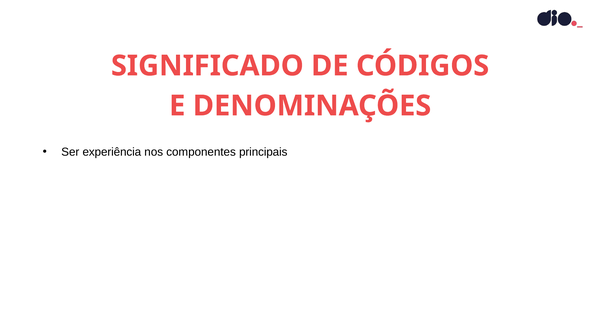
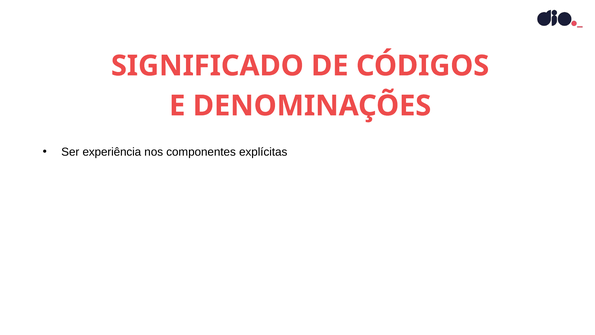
principais: principais -> explícitas
